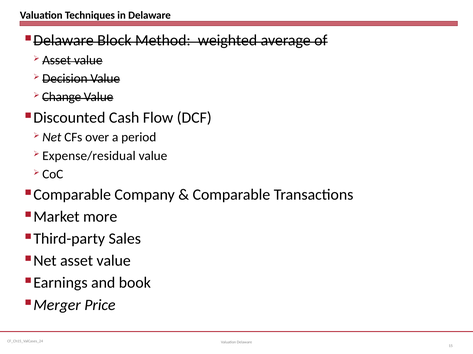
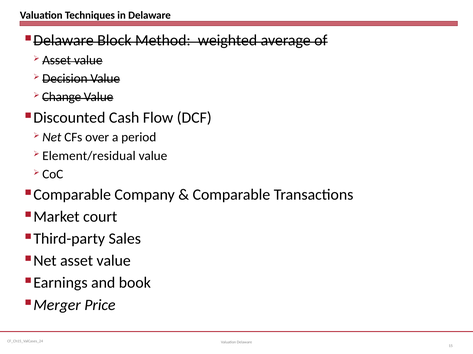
Expense/residual: Expense/residual -> Element/residual
more: more -> court
